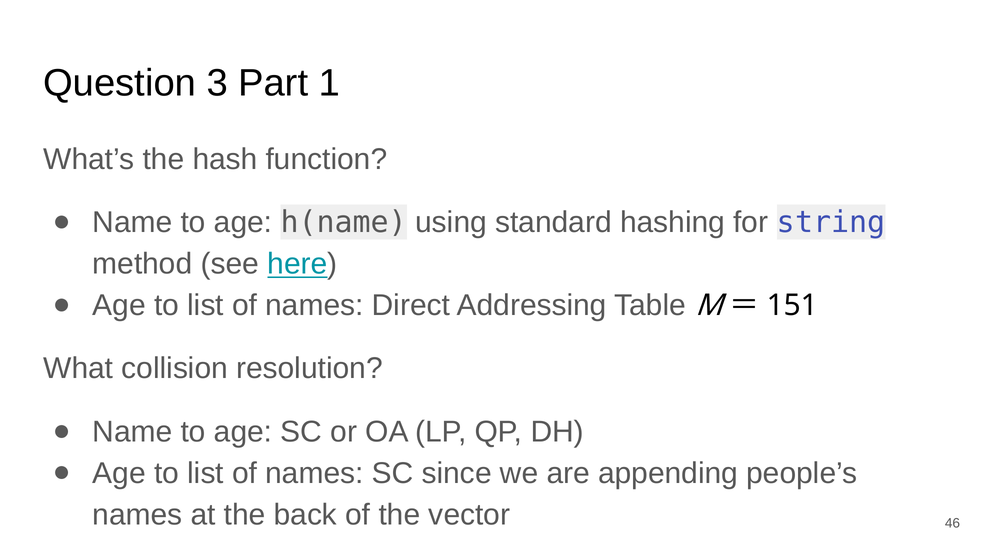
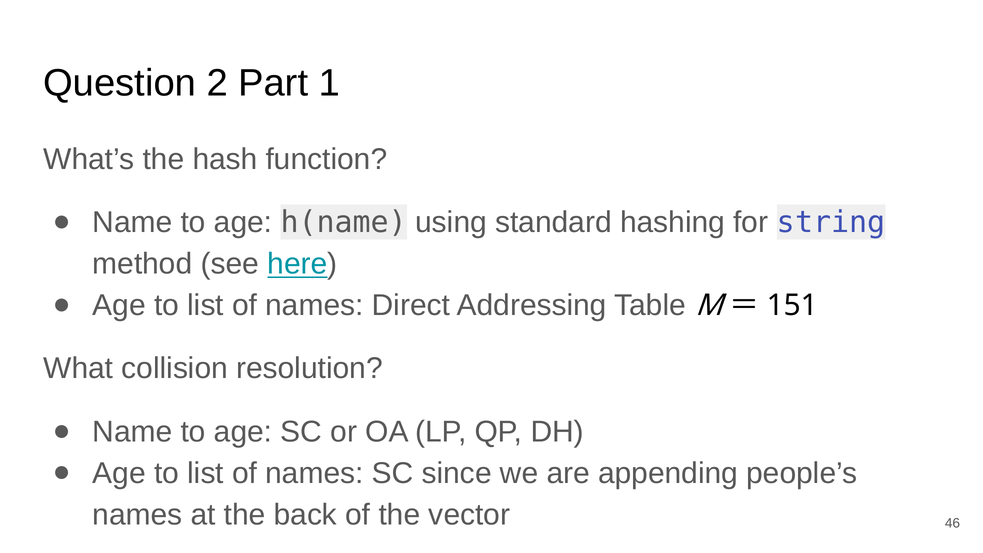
3: 3 -> 2
